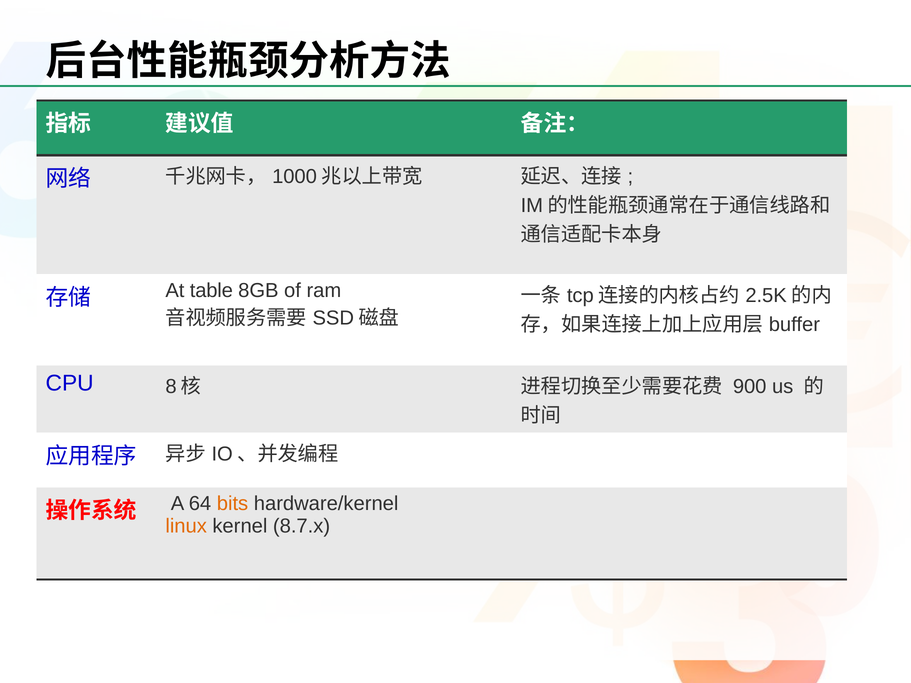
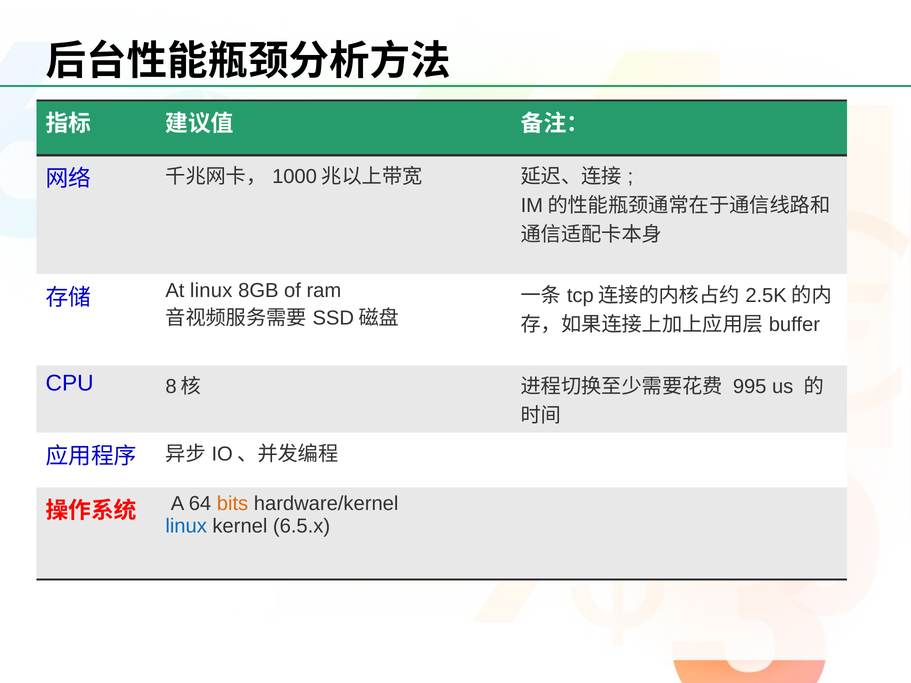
At table: table -> linux
900: 900 -> 995
linux at (186, 526) colour: orange -> blue
8.7.x: 8.7.x -> 6.5.x
